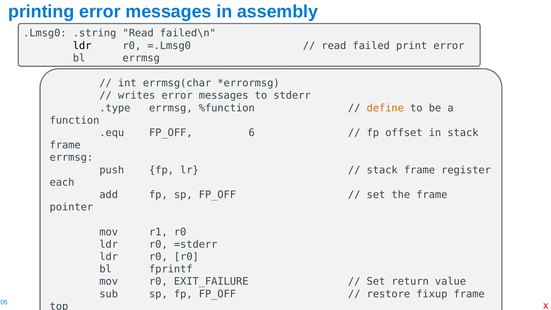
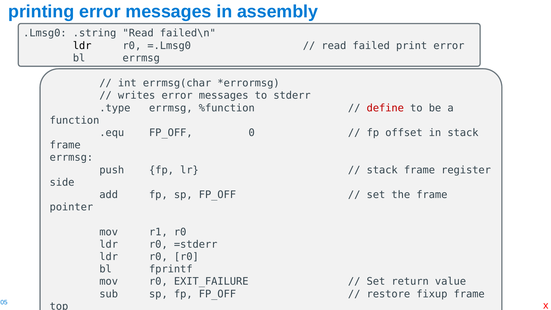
define colour: orange -> red
6: 6 -> 0
each: each -> side
